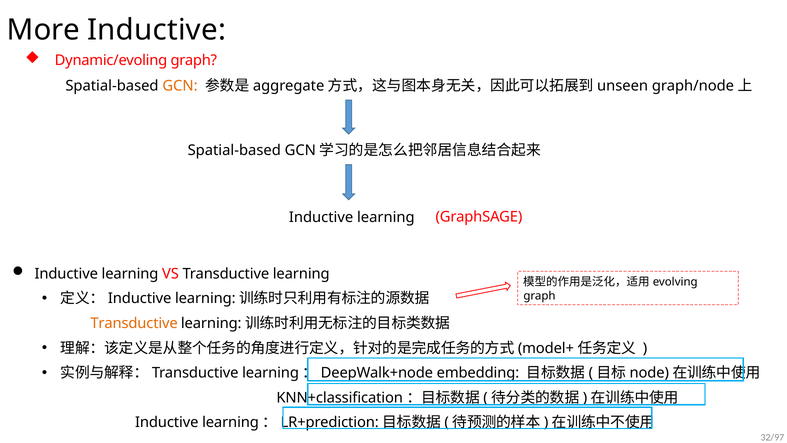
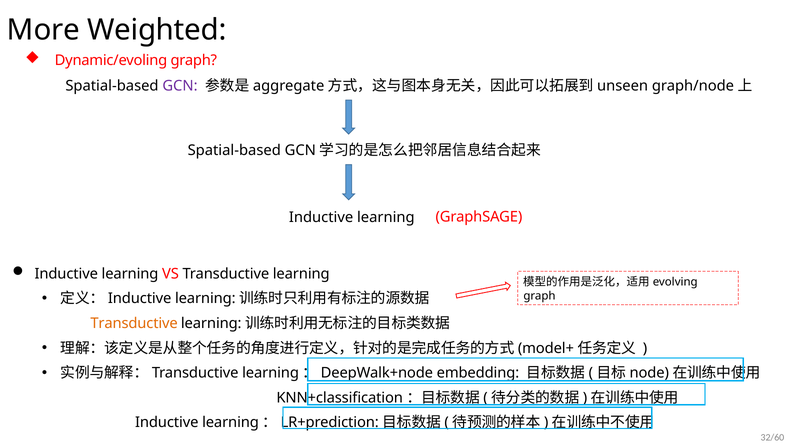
More Inductive: Inductive -> Weighted
GCN colour: orange -> purple
32/97: 32/97 -> 32/60
